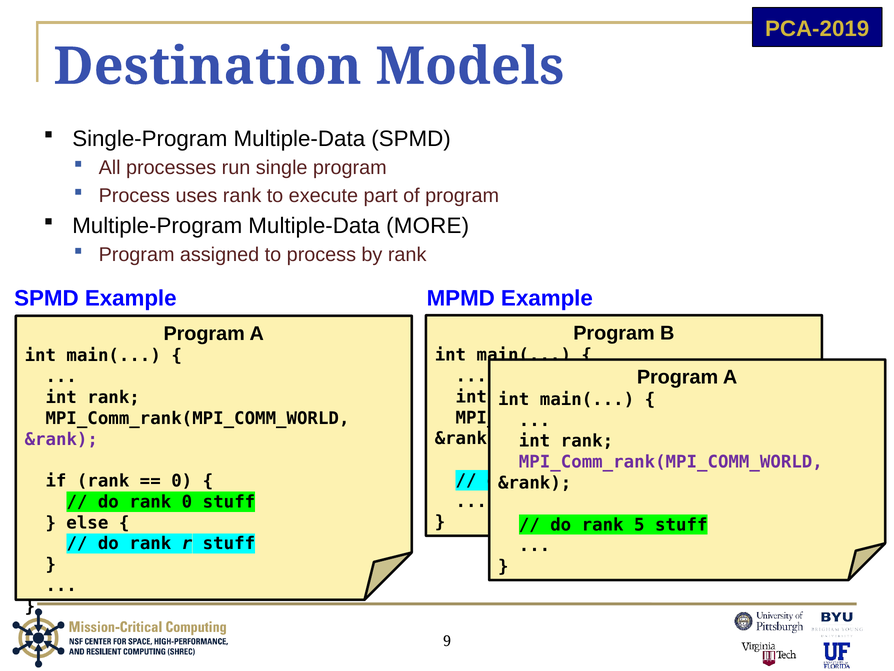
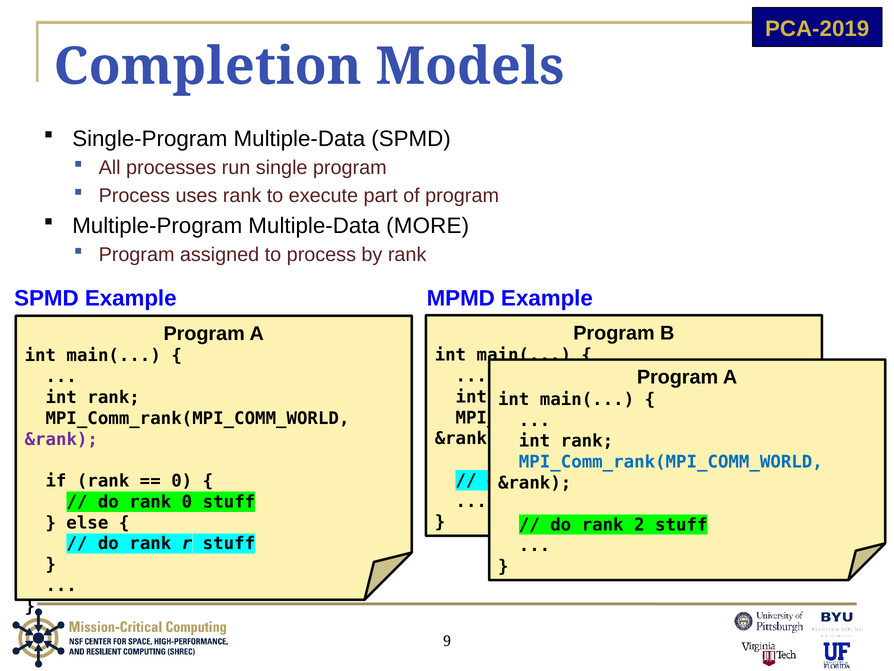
Destination: Destination -> Completion
MPI_Comm_rank(MPI_COMM_WORLD at (671, 462) colour: purple -> blue
5: 5 -> 2
